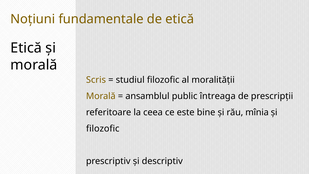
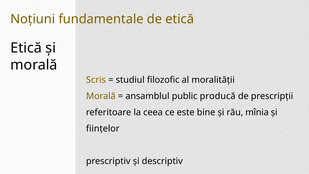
întreaga: întreaga -> producă
filozofic at (103, 129): filozofic -> ființelor
